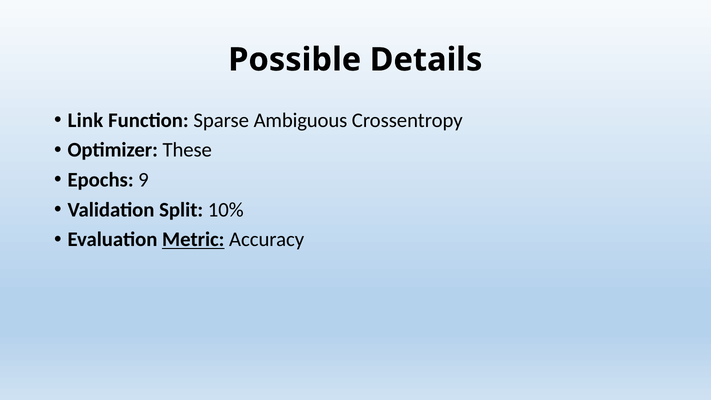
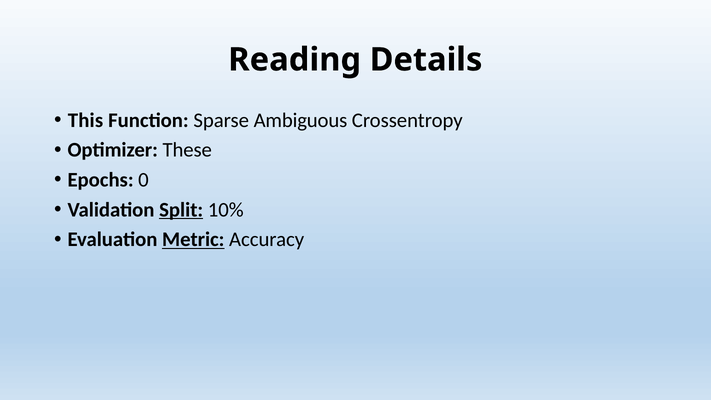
Possible: Possible -> Reading
Link: Link -> This
9: 9 -> 0
Split underline: none -> present
